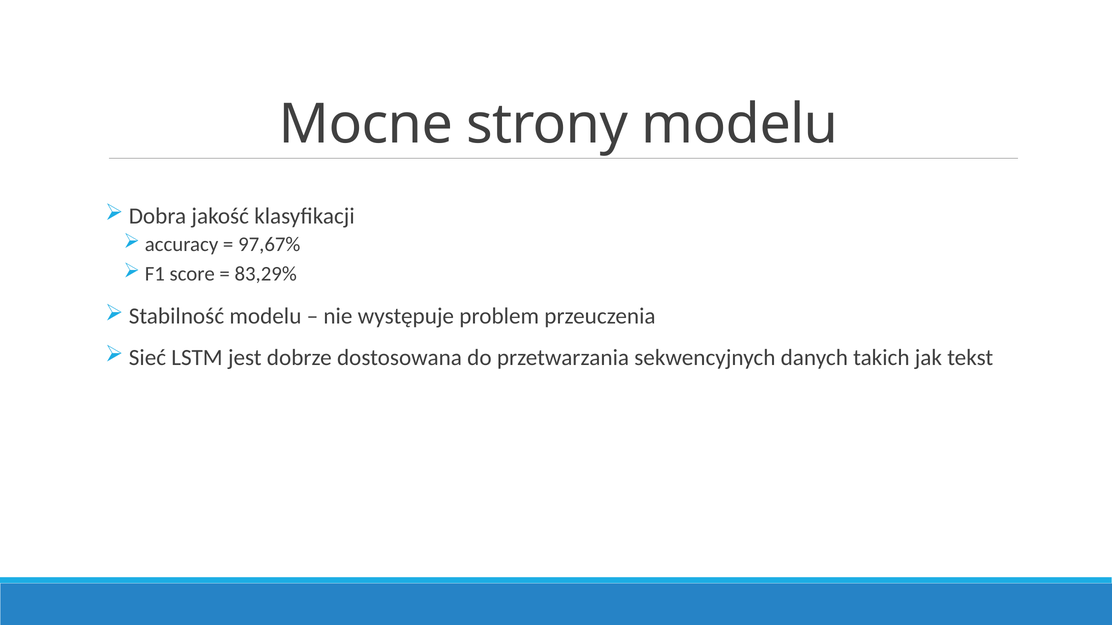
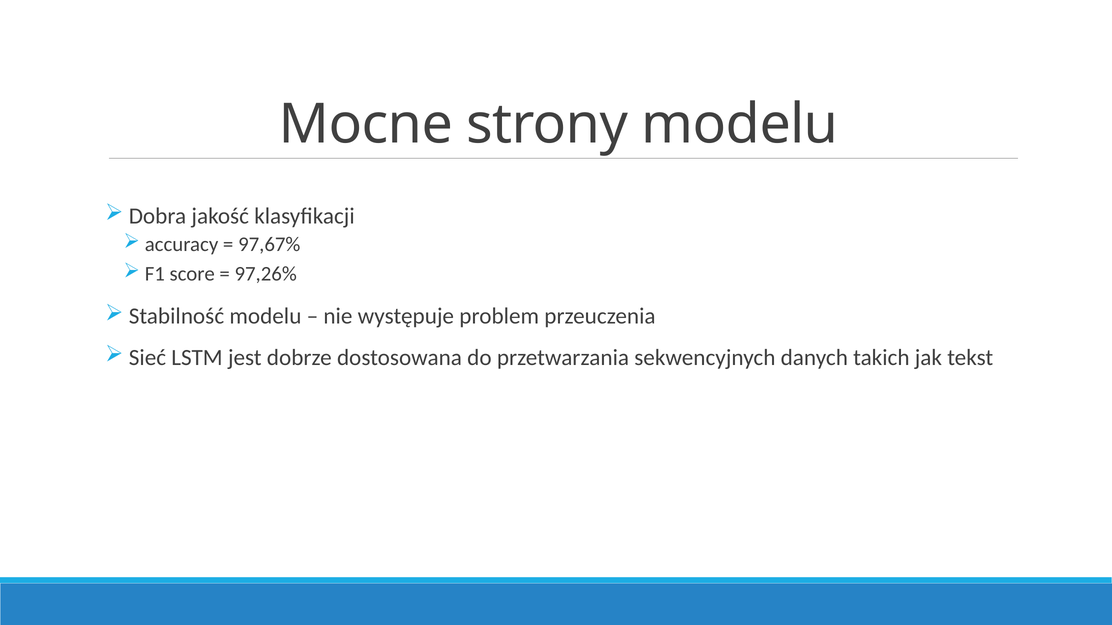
83,29%: 83,29% -> 97,26%
